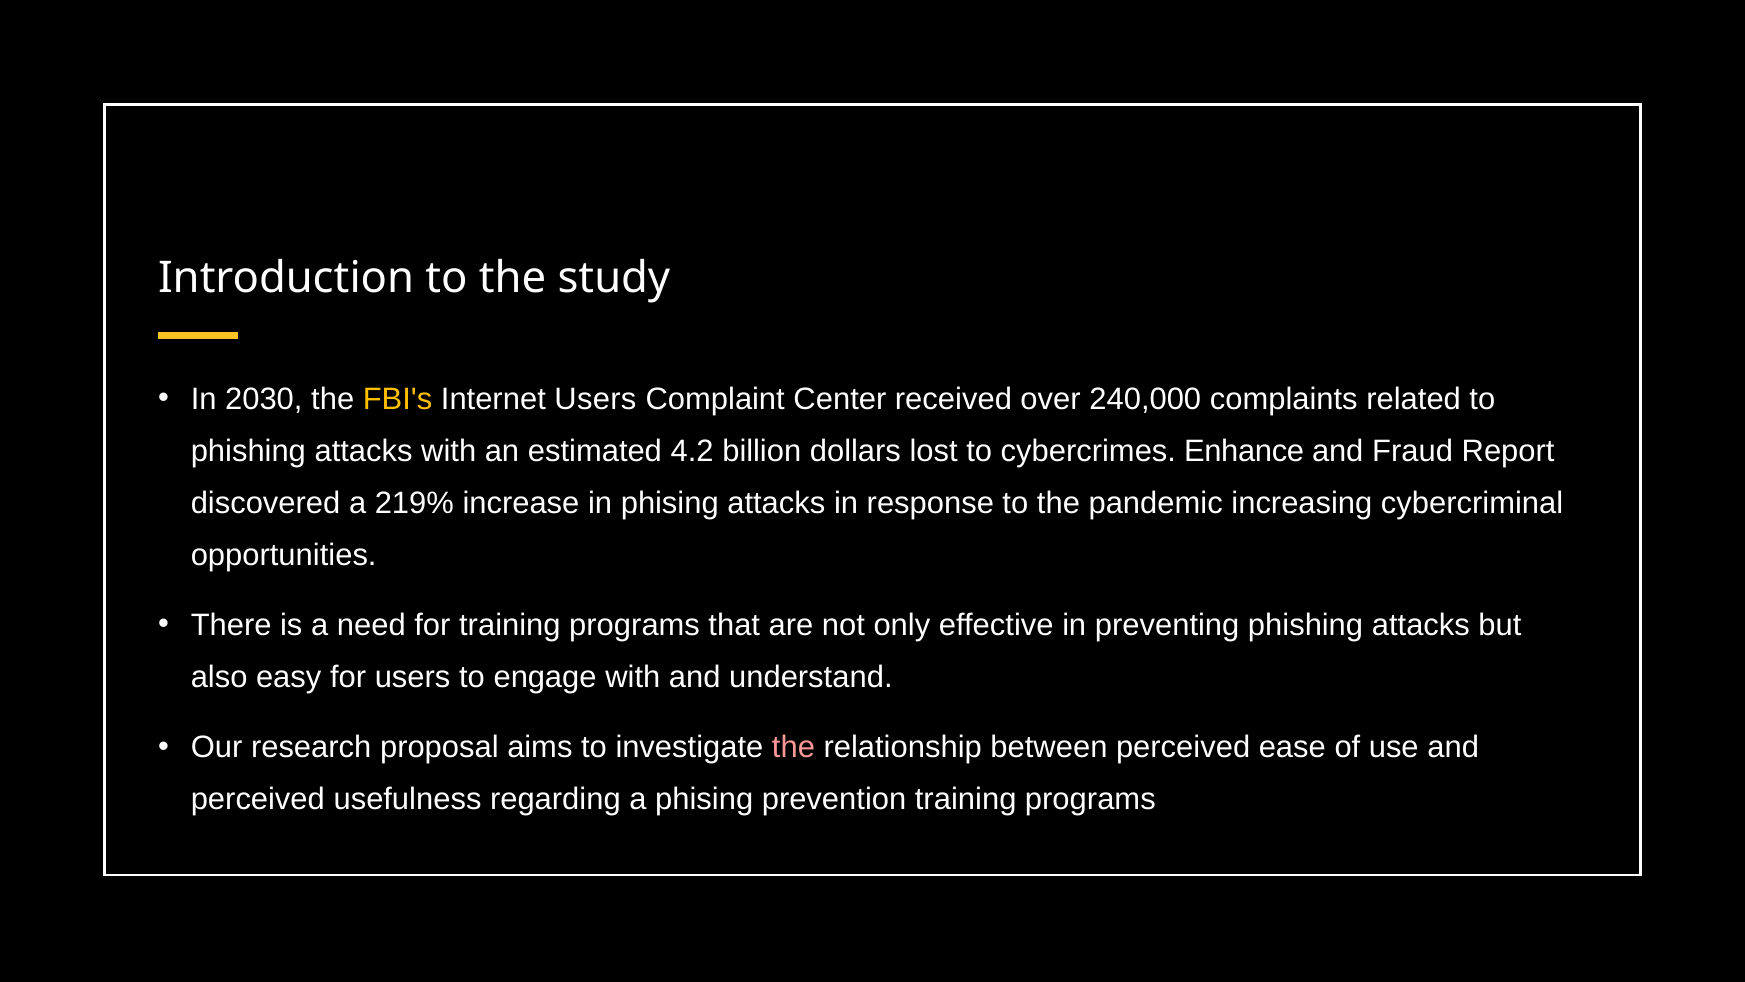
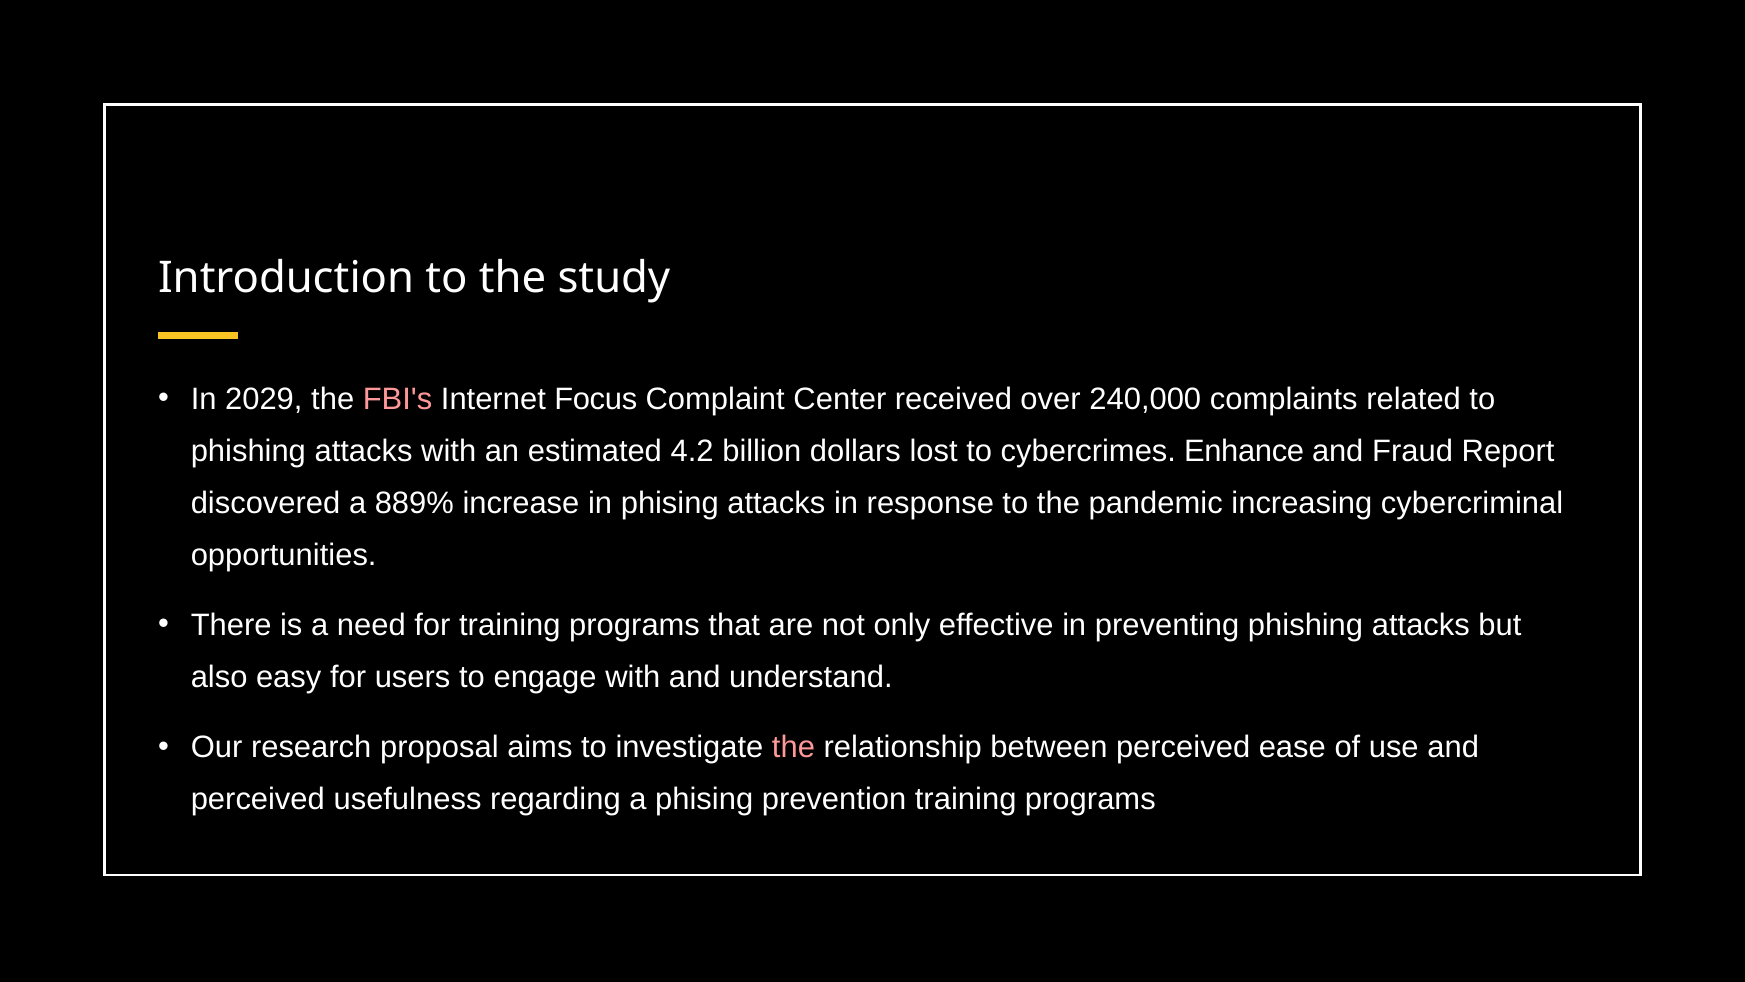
2030: 2030 -> 2029
FBI's colour: yellow -> pink
Internet Users: Users -> Focus
219%: 219% -> 889%
